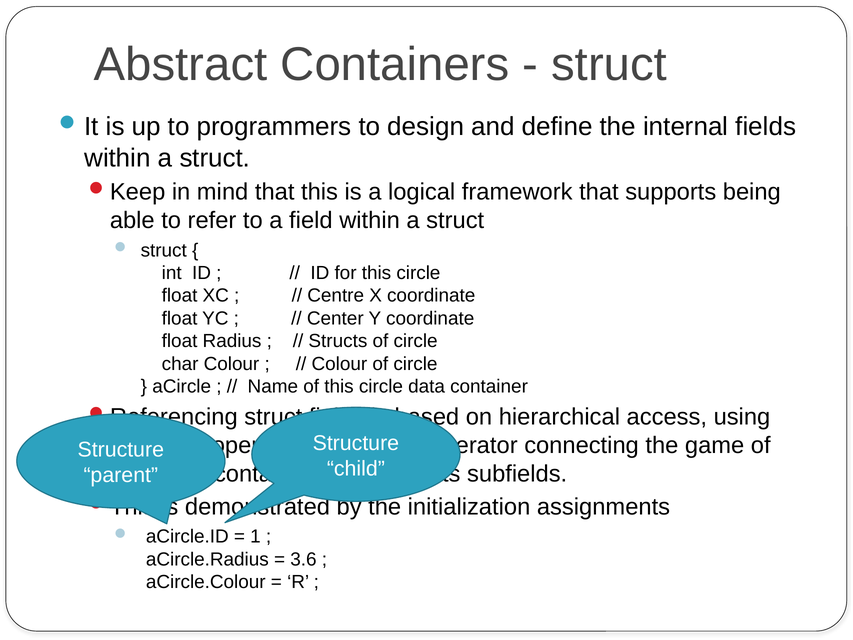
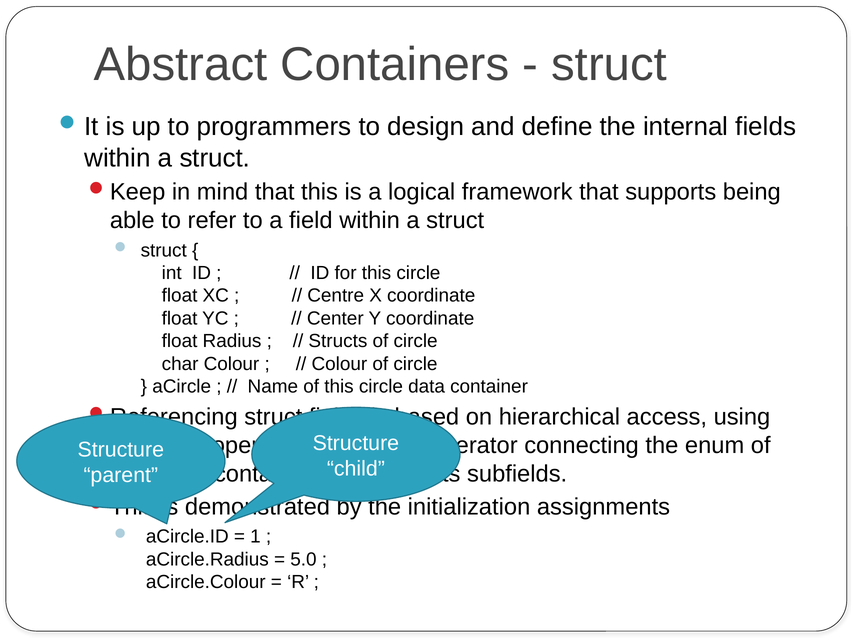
game: game -> enum
3.6: 3.6 -> 5.0
